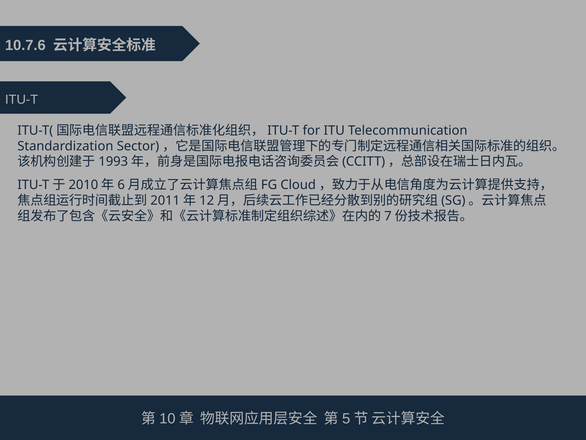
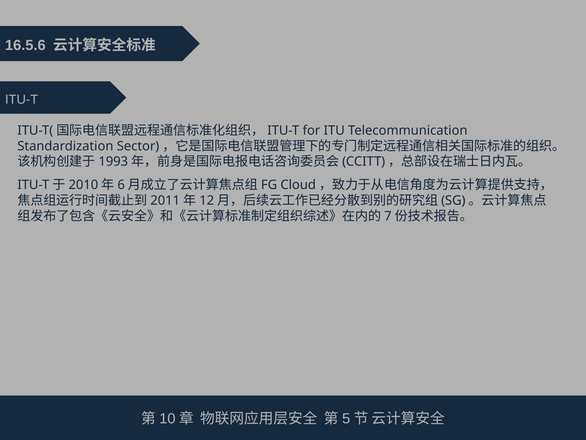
10.7.6: 10.7.6 -> 16.5.6
